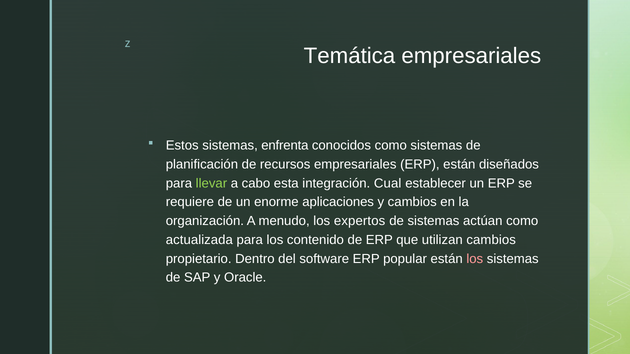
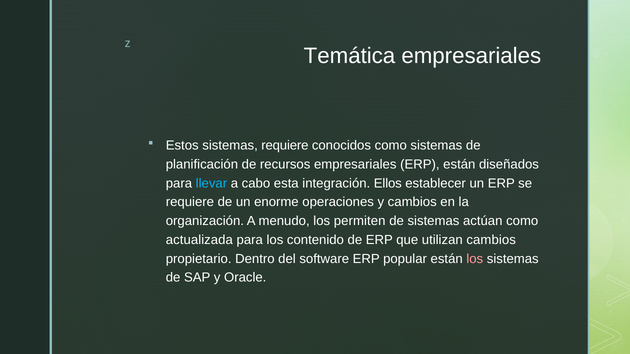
sistemas enfrenta: enfrenta -> requiere
llevar colour: light green -> light blue
Cual: Cual -> Ellos
aplicaciones: aplicaciones -> operaciones
expertos: expertos -> permiten
